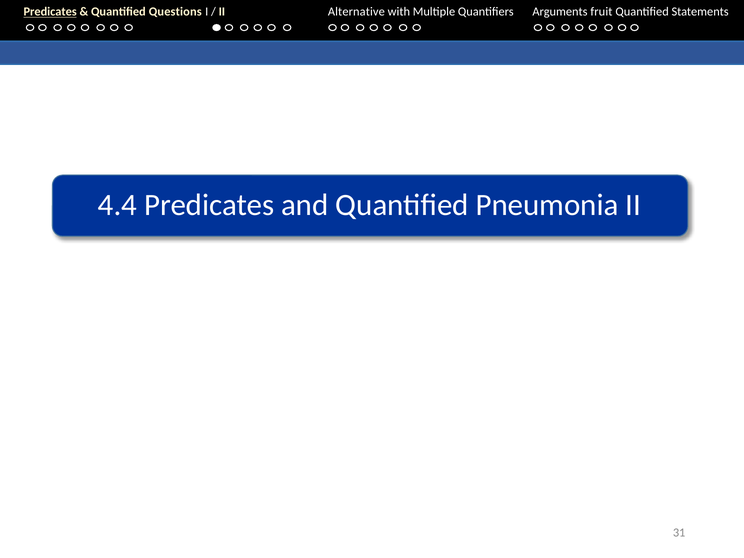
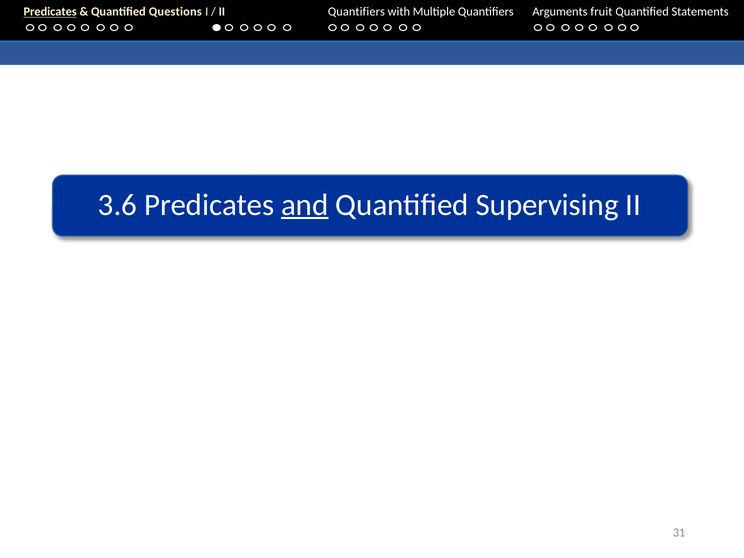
II Alternative: Alternative -> Quantifiers
4.4: 4.4 -> 3.6
and underline: none -> present
Pneumonia: Pneumonia -> Supervising
